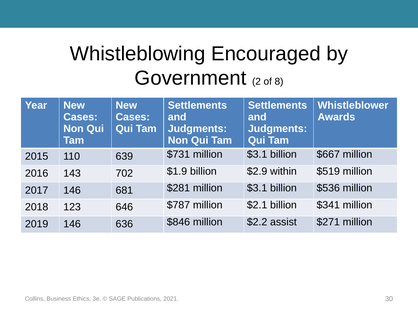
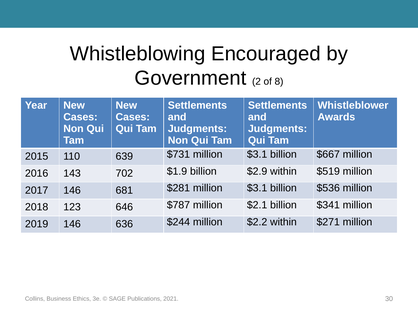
$846: $846 -> $244
$2.2 assist: assist -> within
